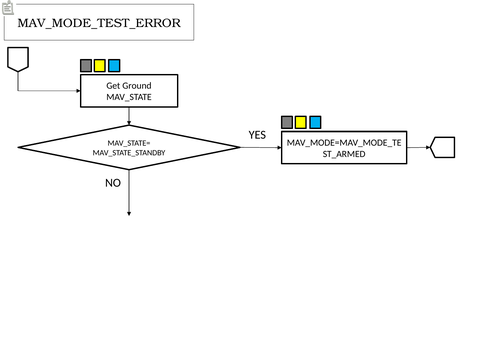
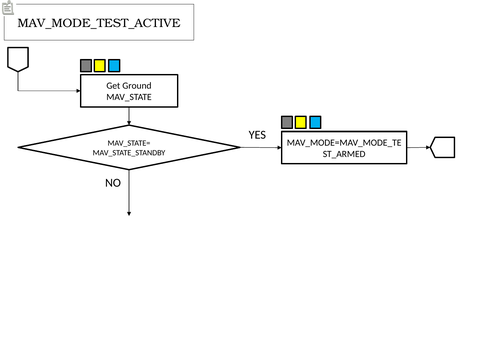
MAV_MODE_TEST_ERROR: MAV_MODE_TEST_ERROR -> MAV_MODE_TEST_ACTIVE
